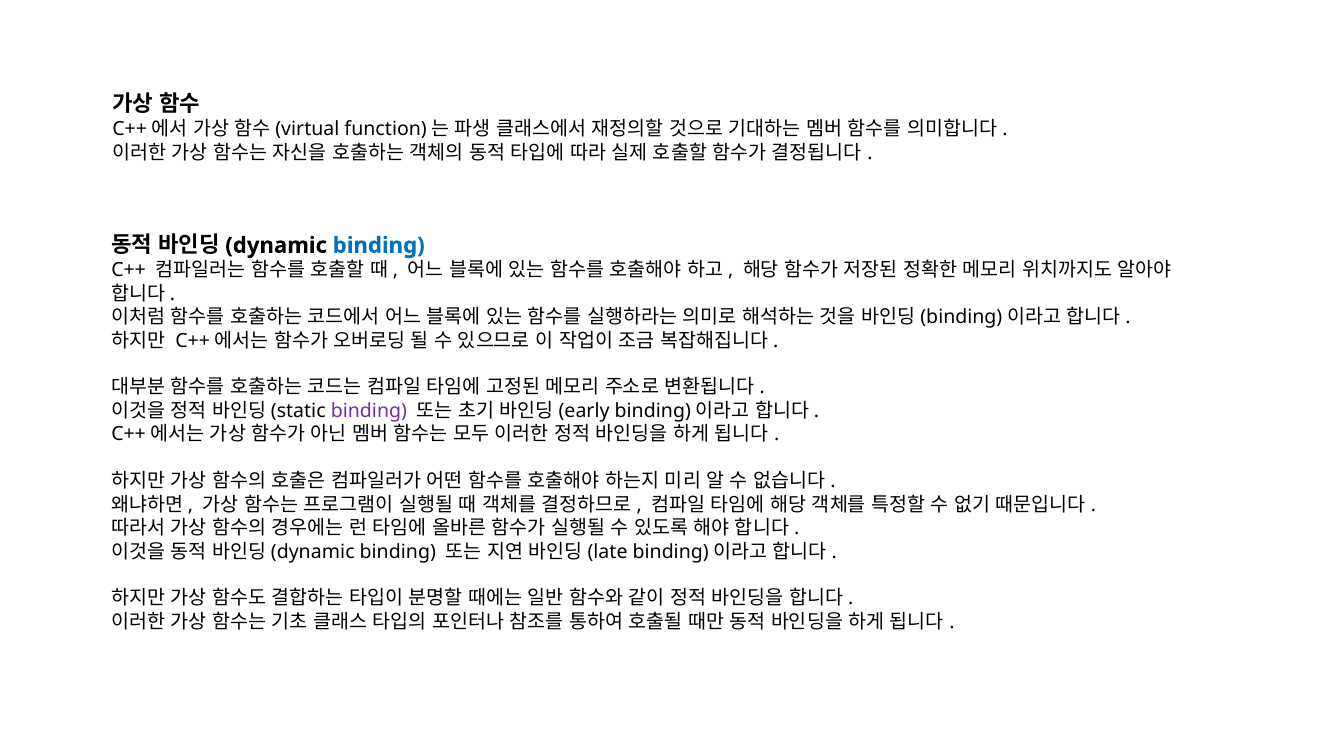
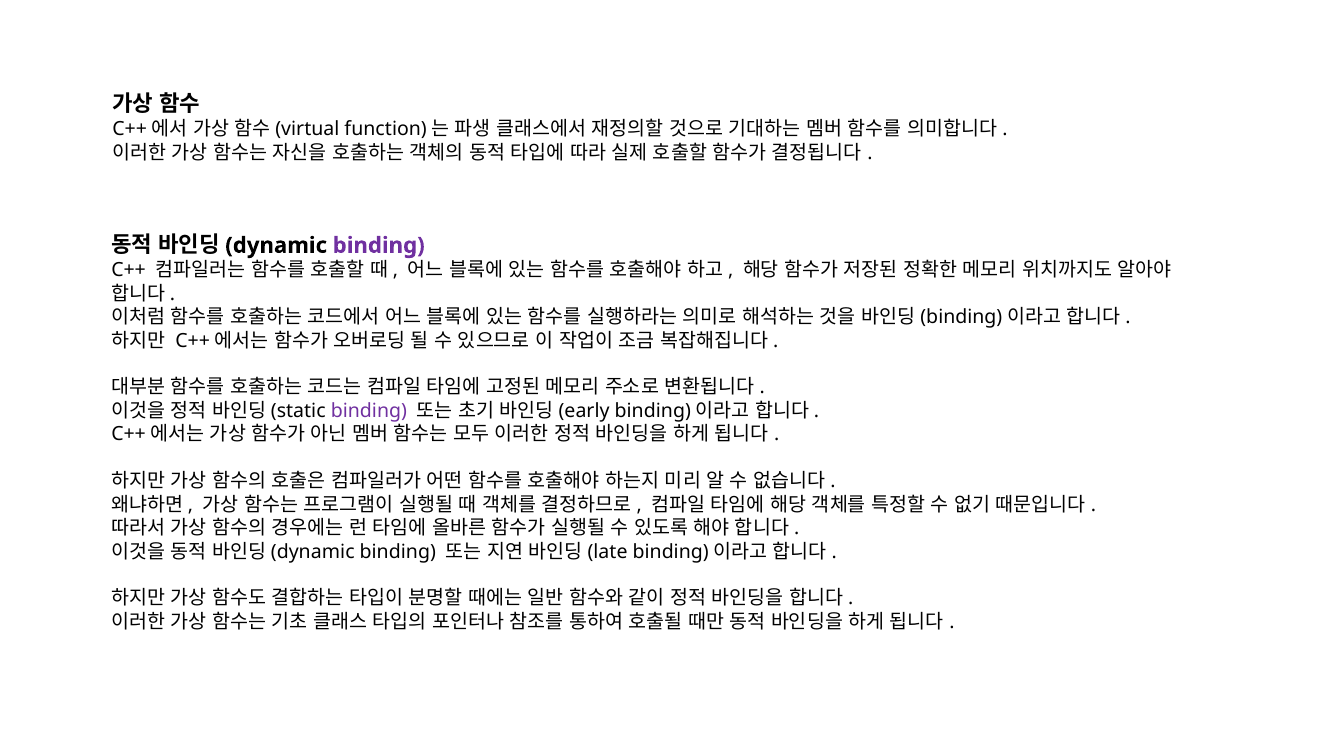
binding at (379, 245) colour: blue -> purple
